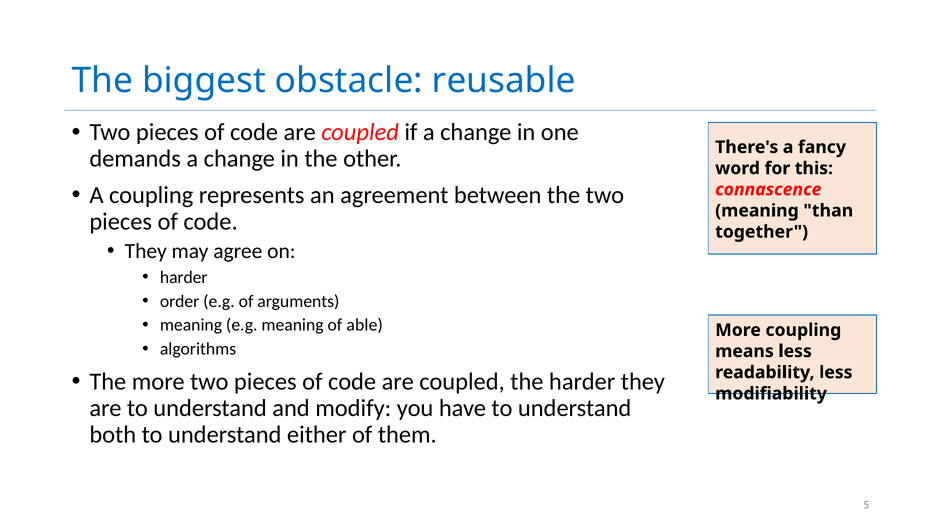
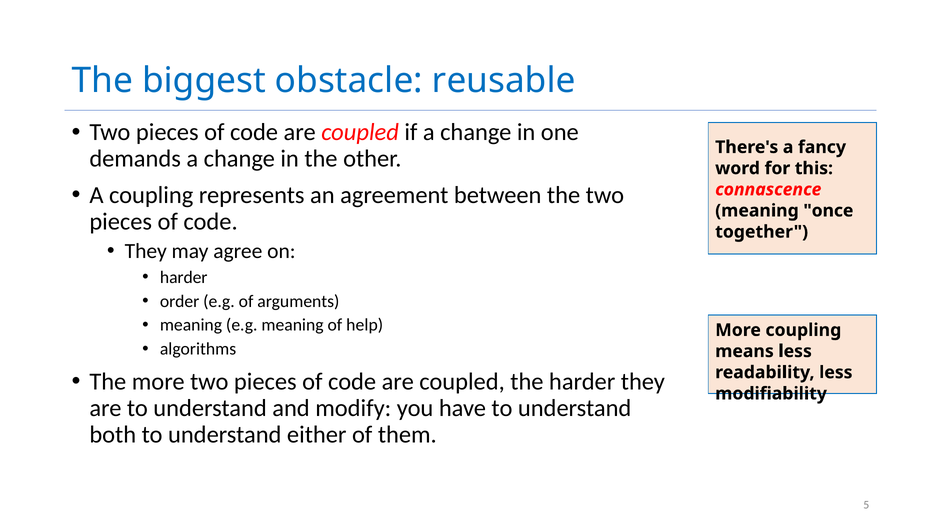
than: than -> once
able: able -> help
